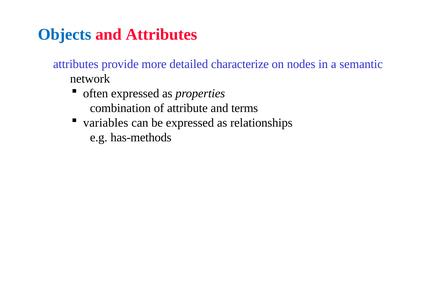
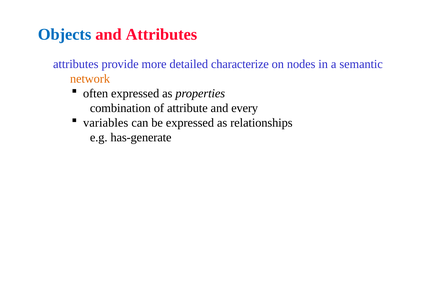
network colour: black -> orange
terms: terms -> every
has-methods: has-methods -> has-generate
